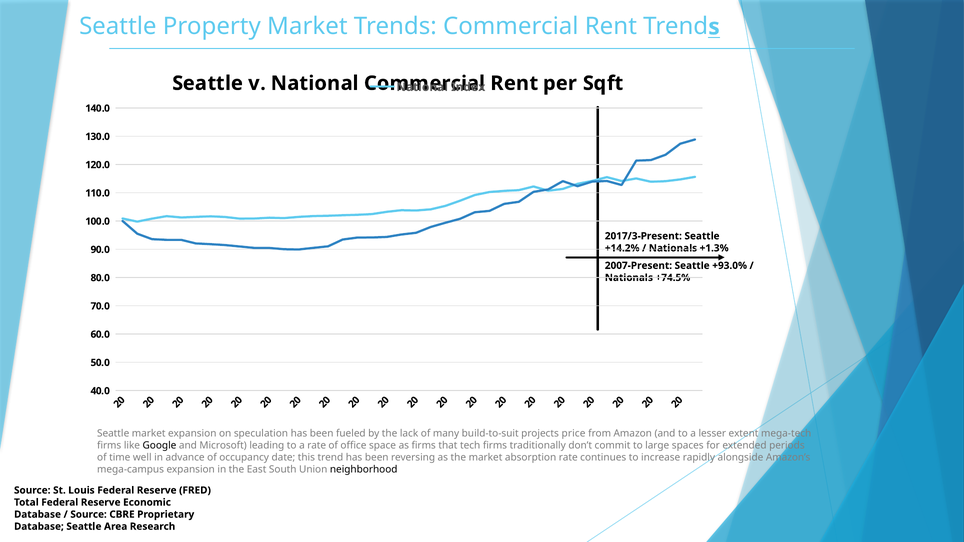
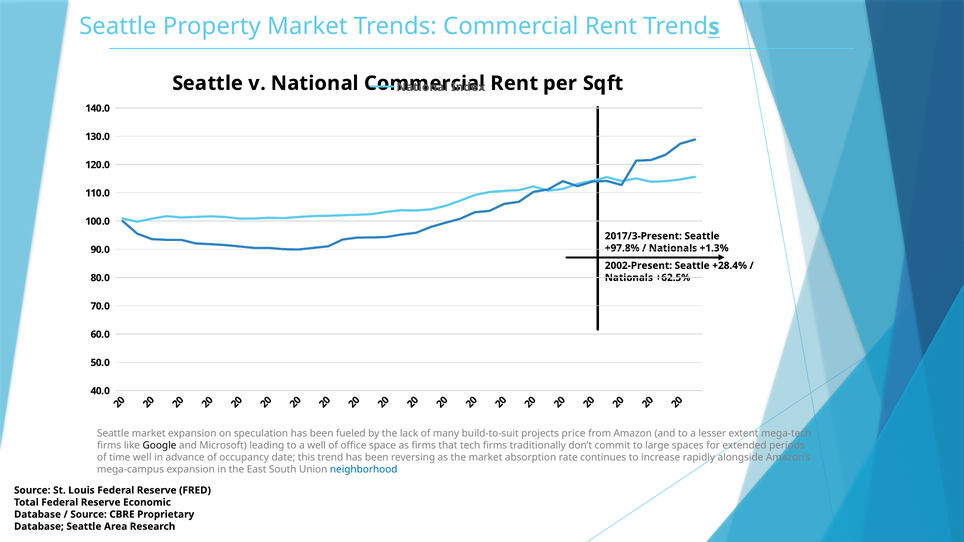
+14.2%: +14.2% -> +97.8%
2007-Present: 2007-Present -> 2002-Present
+93.0%: +93.0% -> +28.4%
+74.5%: +74.5% -> +62.5%
a rate: rate -> well
neighborhood colour: black -> blue
